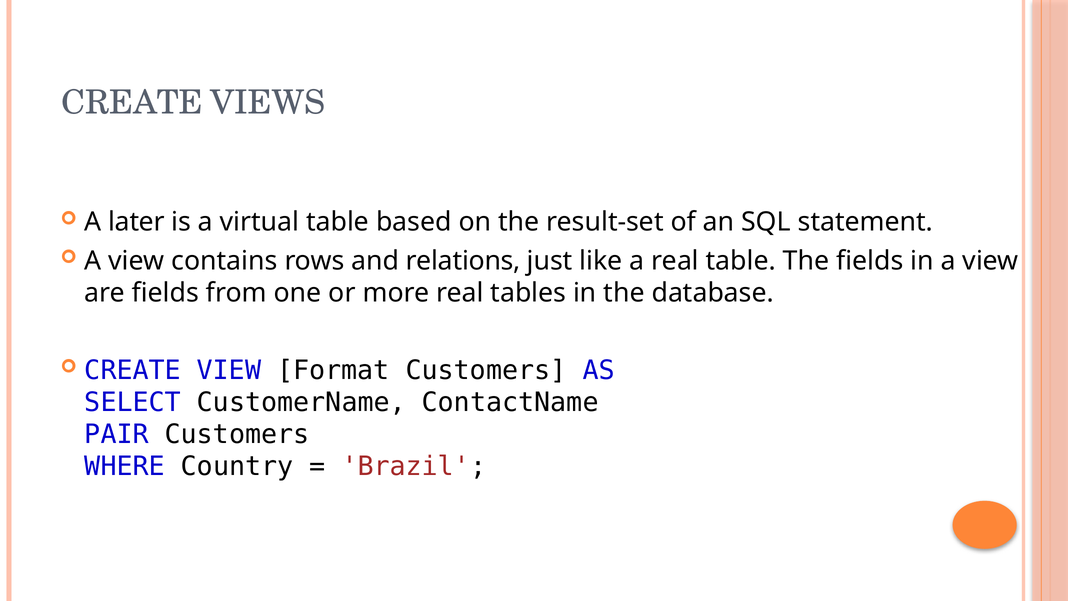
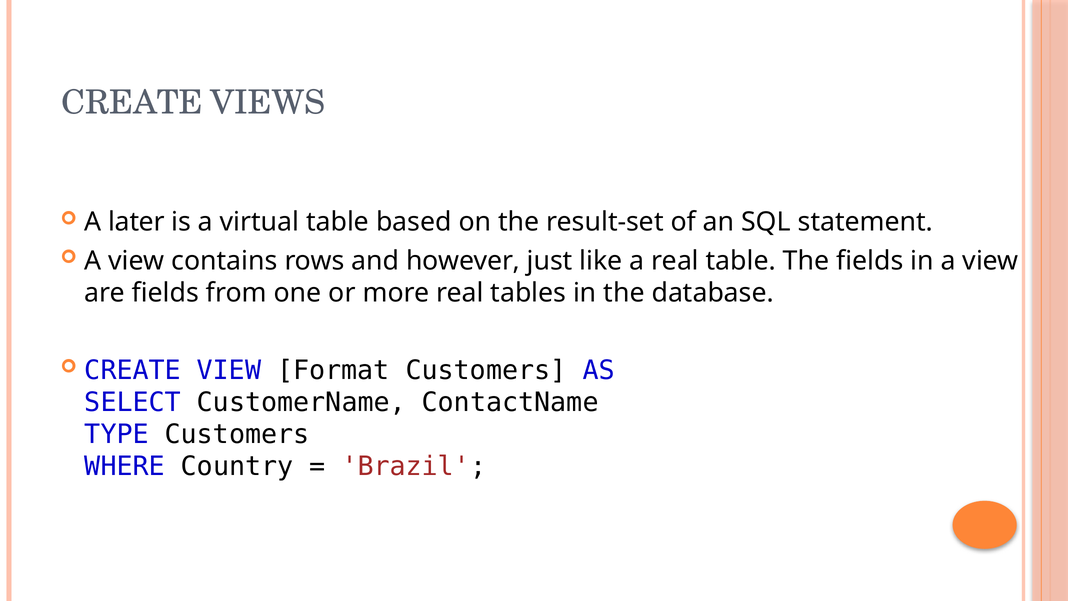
relations: relations -> however
PAIR: PAIR -> TYPE
